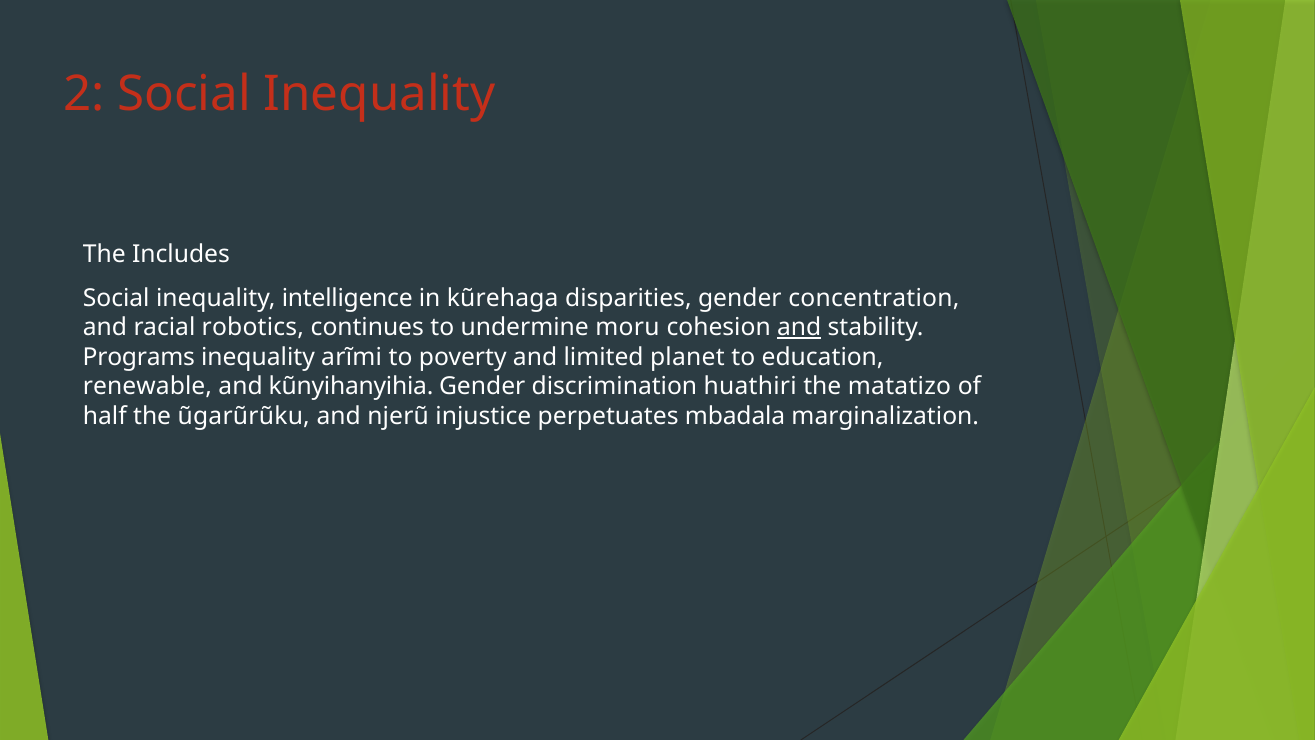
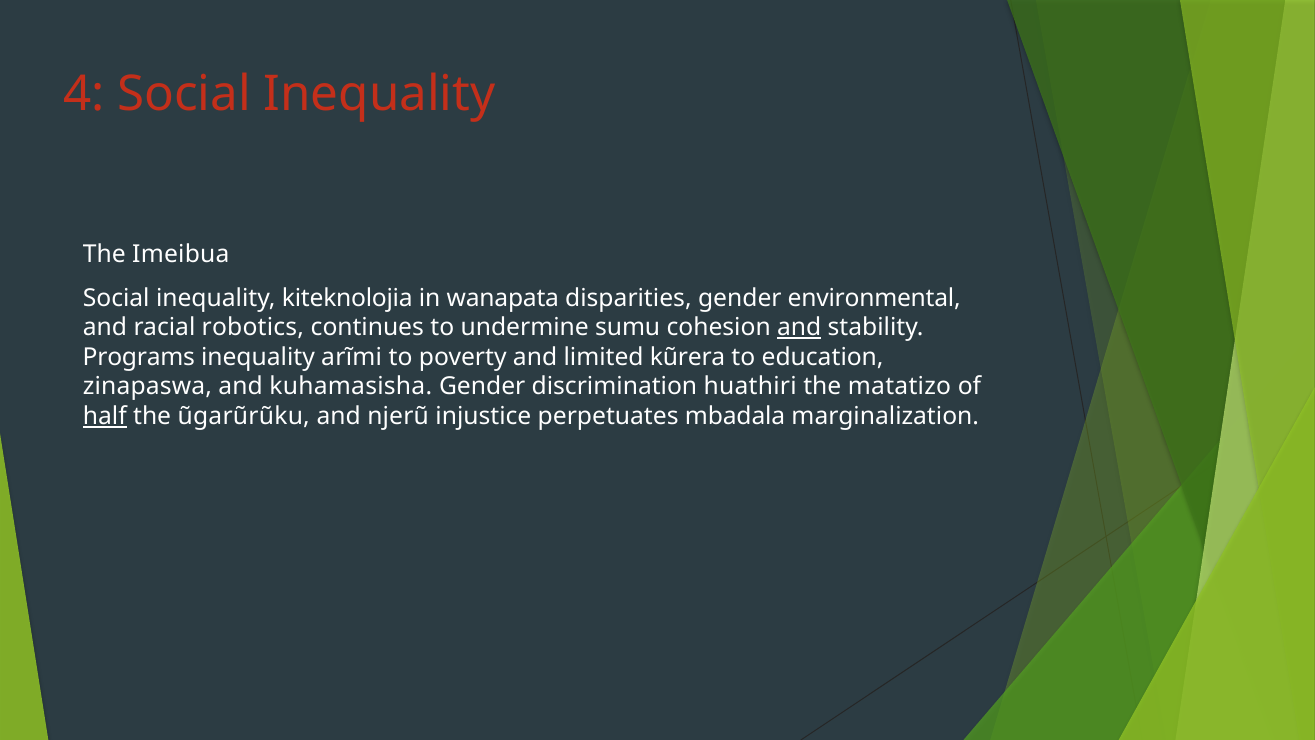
2: 2 -> 4
Includes: Includes -> Imeibua
intelligence: intelligence -> kiteknolojia
kũrehaga: kũrehaga -> wanapata
concentration: concentration -> environmental
moru: moru -> sumu
planet: planet -> kũrera
renewable: renewable -> zinapaswa
kũnyihanyihia: kũnyihanyihia -> kuhamasisha
half underline: none -> present
